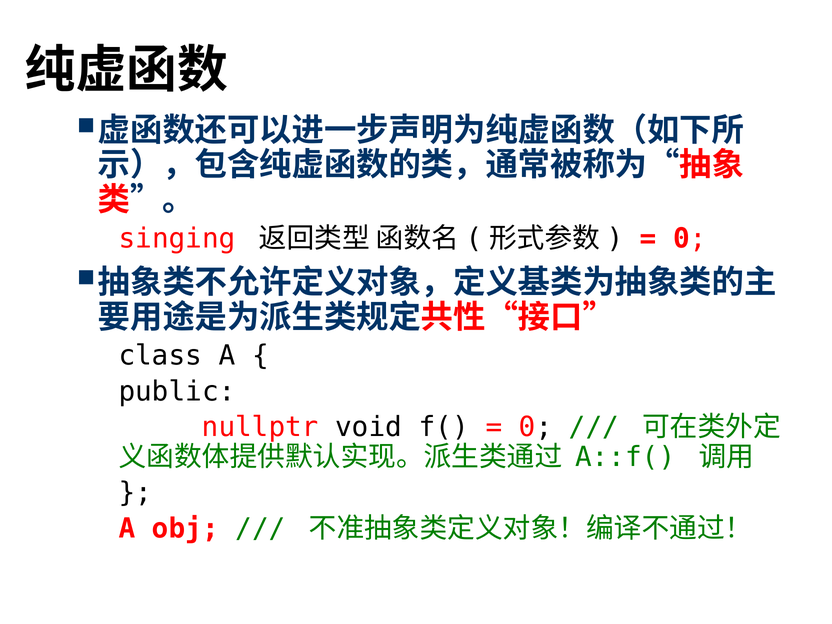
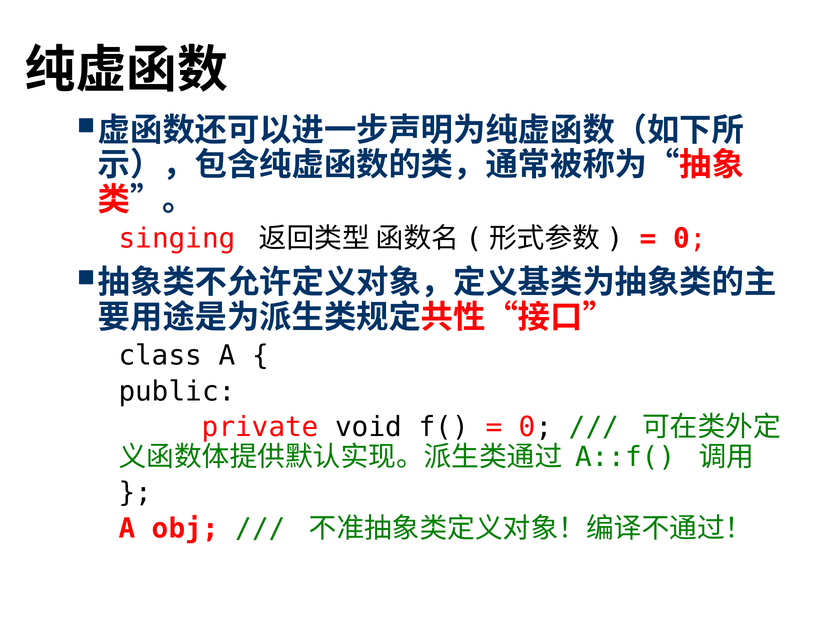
nullptr: nullptr -> private
